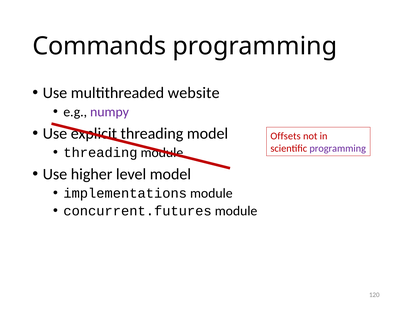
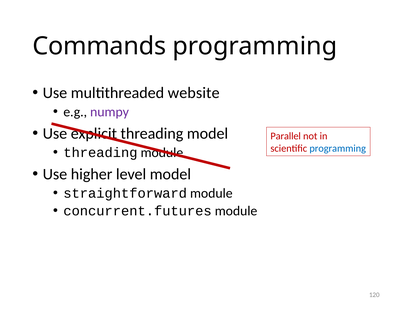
Offsets: Offsets -> Parallel
programming at (338, 148) colour: purple -> blue
implementations: implementations -> straightforward
